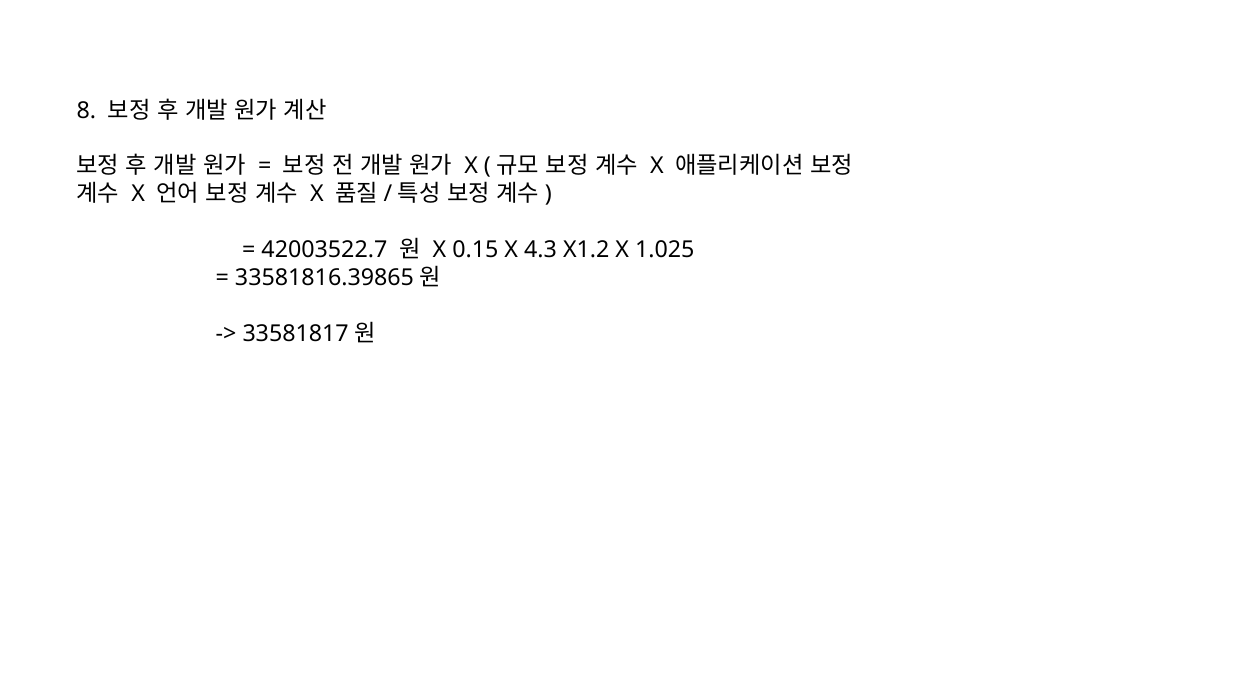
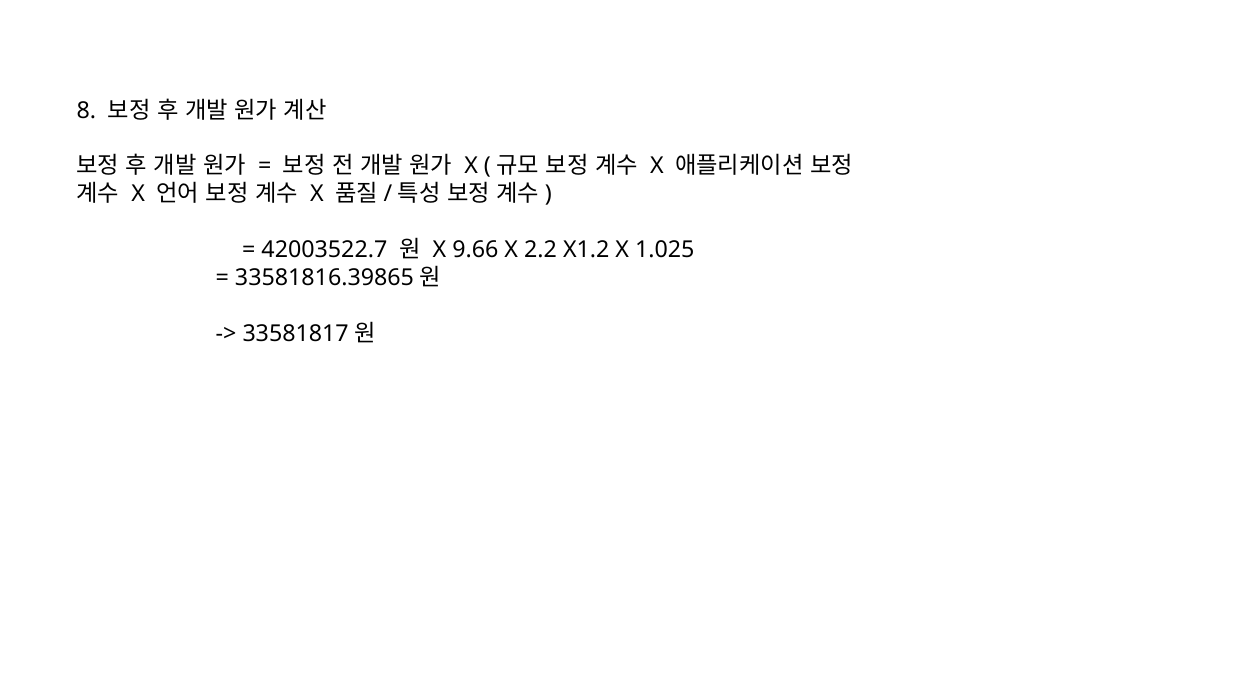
0.15: 0.15 -> 9.66
4.3: 4.3 -> 2.2
